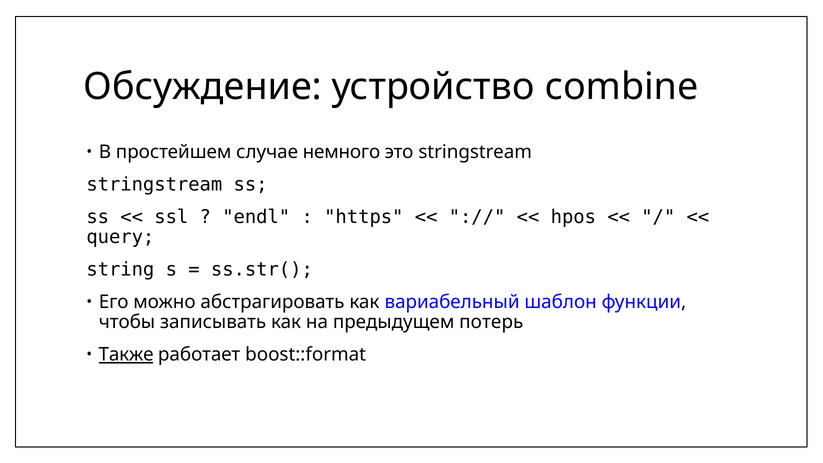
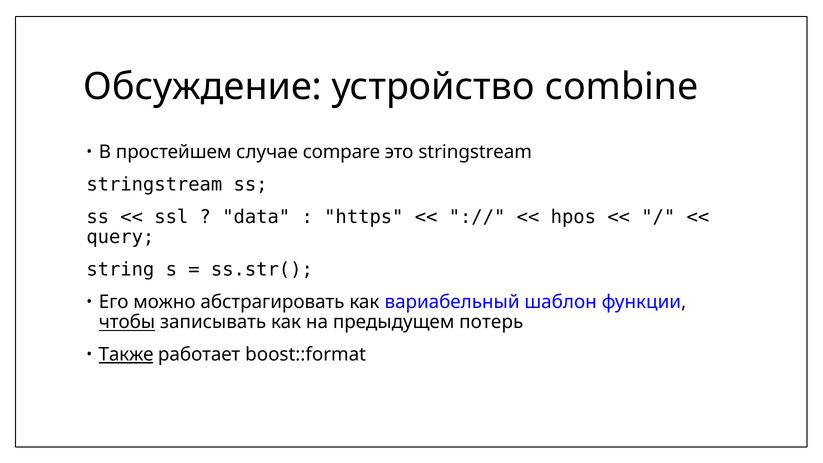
немного: немного -> compare
endl: endl -> data
чтобы underline: none -> present
